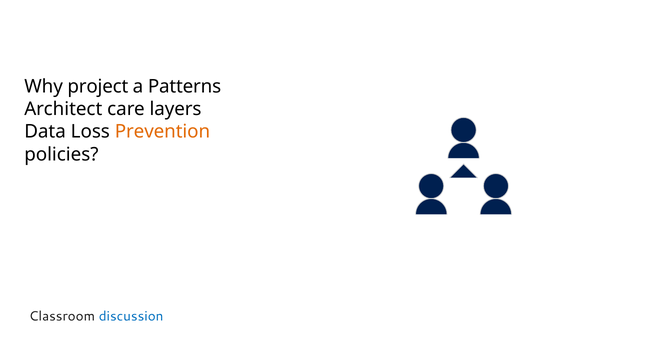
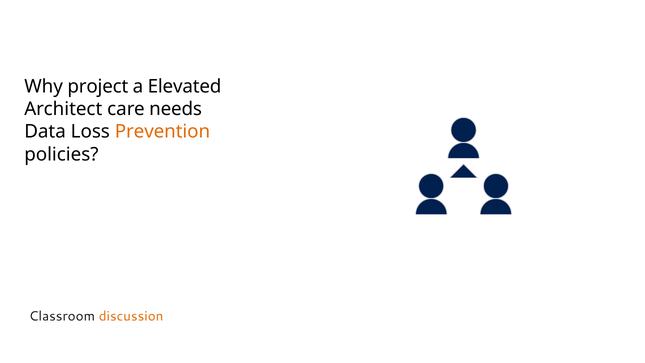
Patterns: Patterns -> Elevated
layers: layers -> needs
discussion colour: blue -> orange
